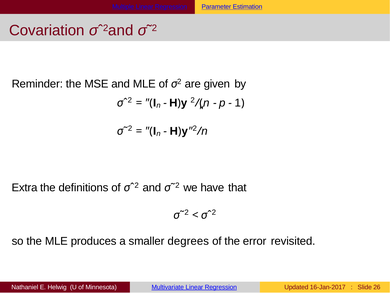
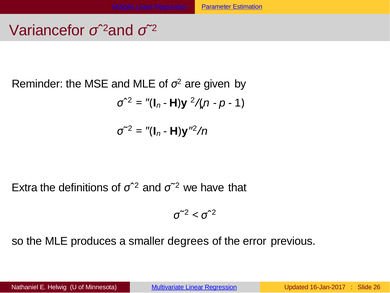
Covariation: Covariation -> Variancefor
revisited: revisited -> previous
